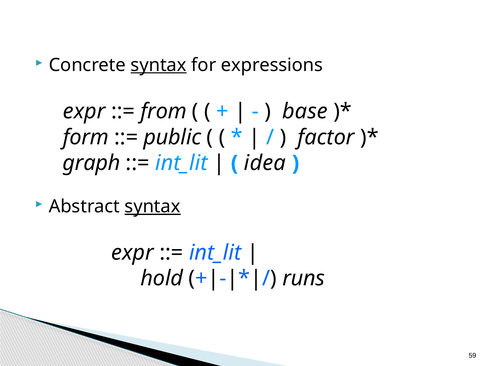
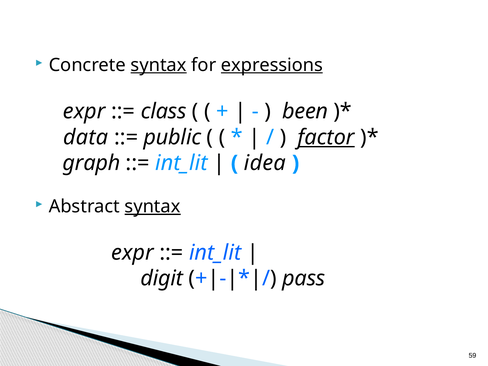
expressions underline: none -> present
from: from -> class
base: base -> been
form: form -> data
factor underline: none -> present
hold: hold -> digit
runs: runs -> pass
